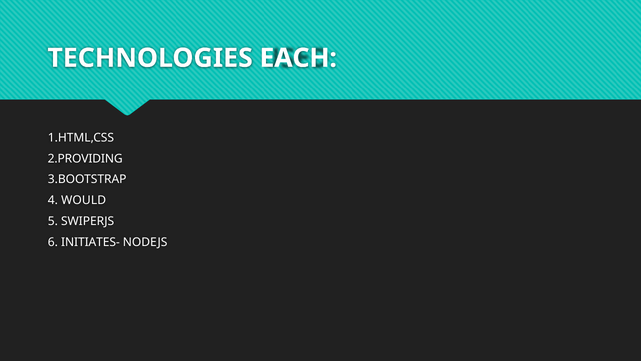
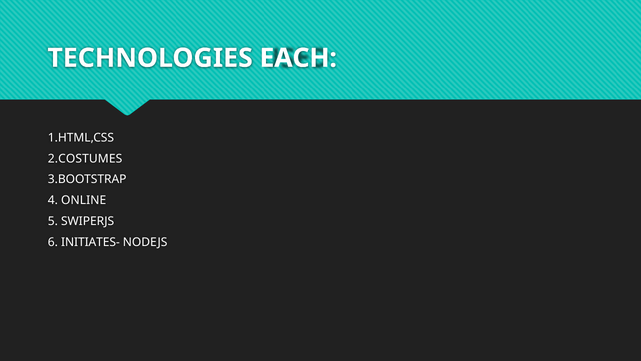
2.PROVIDING: 2.PROVIDING -> 2.COSTUMES
WOULD: WOULD -> ONLINE
